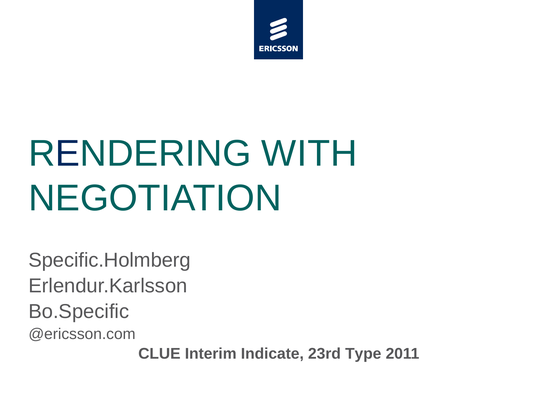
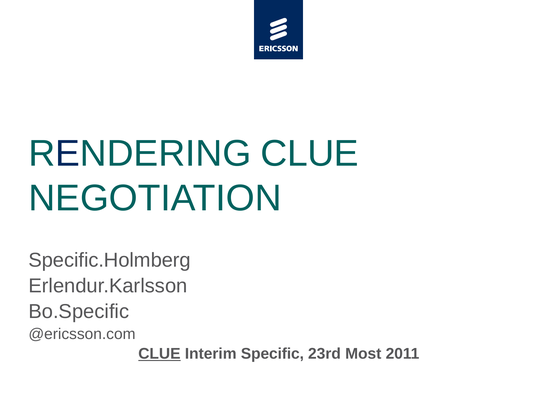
RENDERING WITH: WITH -> CLUE
CLUE at (159, 354) underline: none -> present
Indicate: Indicate -> Specific
Type: Type -> Most
